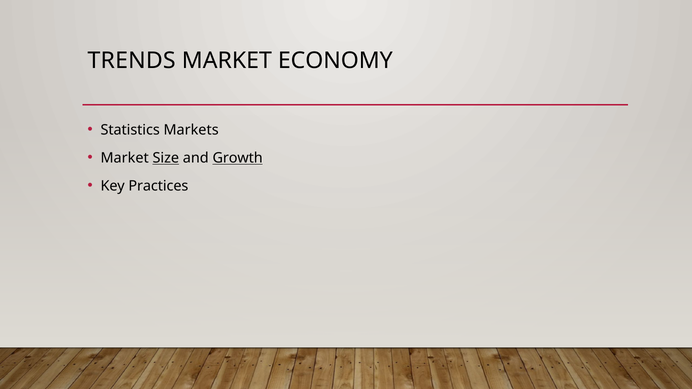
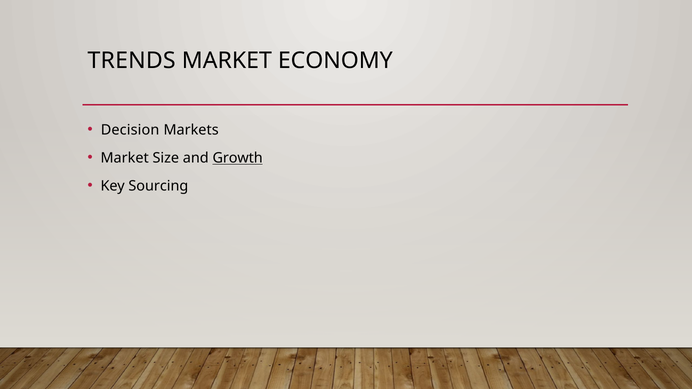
Statistics: Statistics -> Decision
Size underline: present -> none
Practices: Practices -> Sourcing
